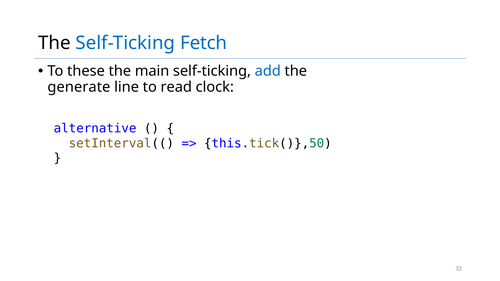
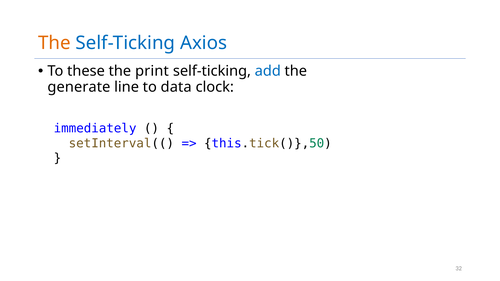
The at (54, 43) colour: black -> orange
Fetch: Fetch -> Axios
main: main -> print
read: read -> data
alternative: alternative -> immediately
